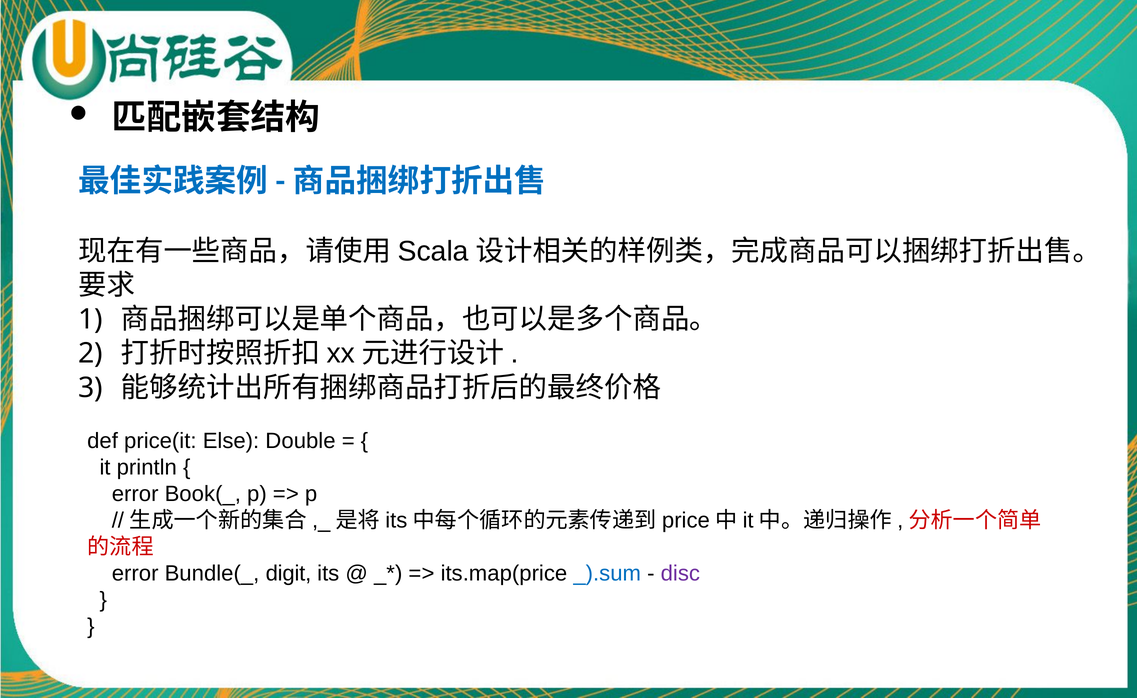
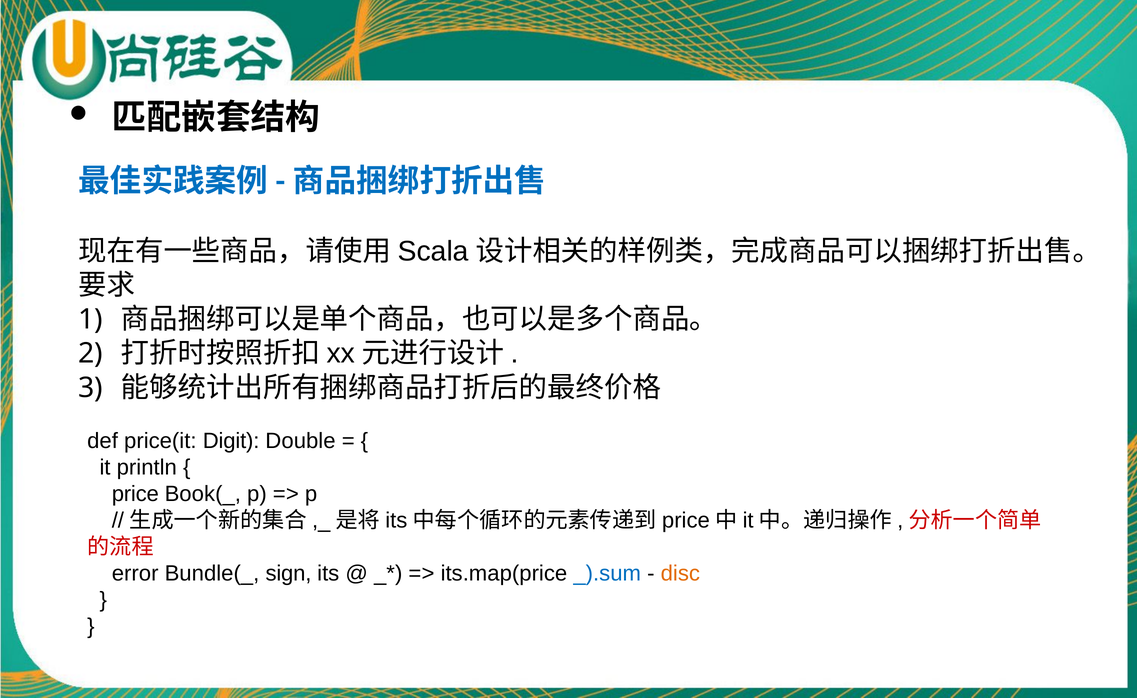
Else: Else -> Digit
error at (135, 494): error -> price
digit: digit -> sign
disc colour: purple -> orange
